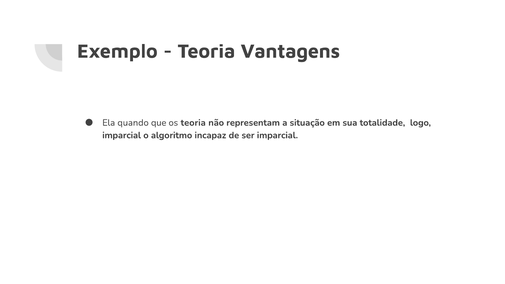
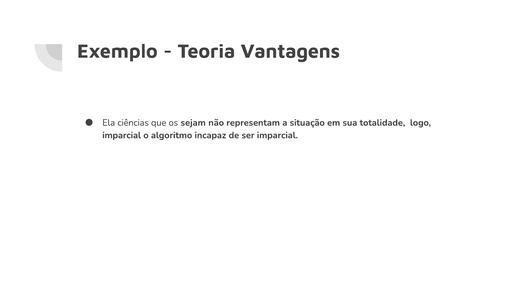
quando: quando -> ciências
os teoria: teoria -> sejam
